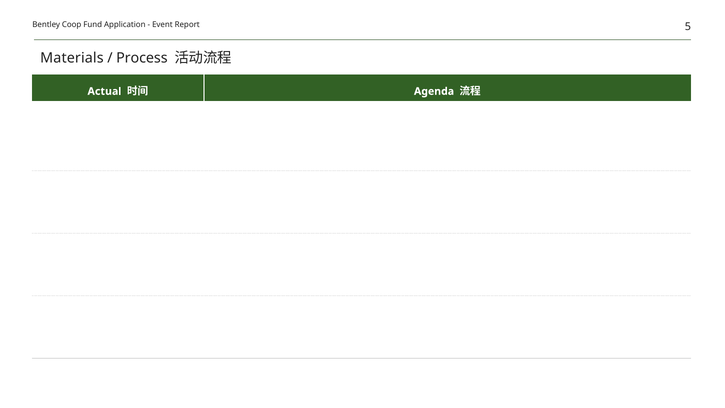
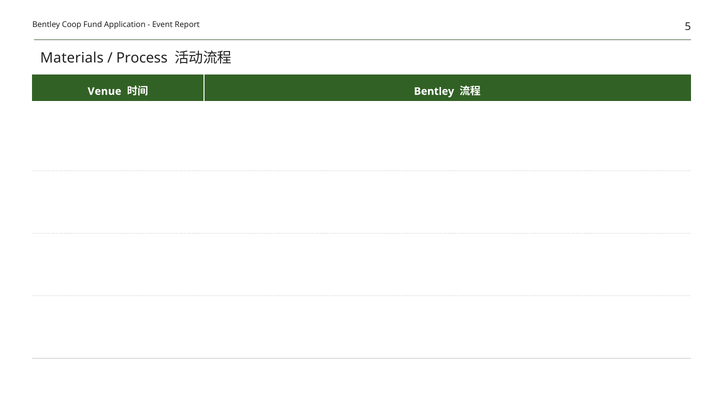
Actual: Actual -> Venue
Agenda at (434, 91): Agenda -> Bentley
